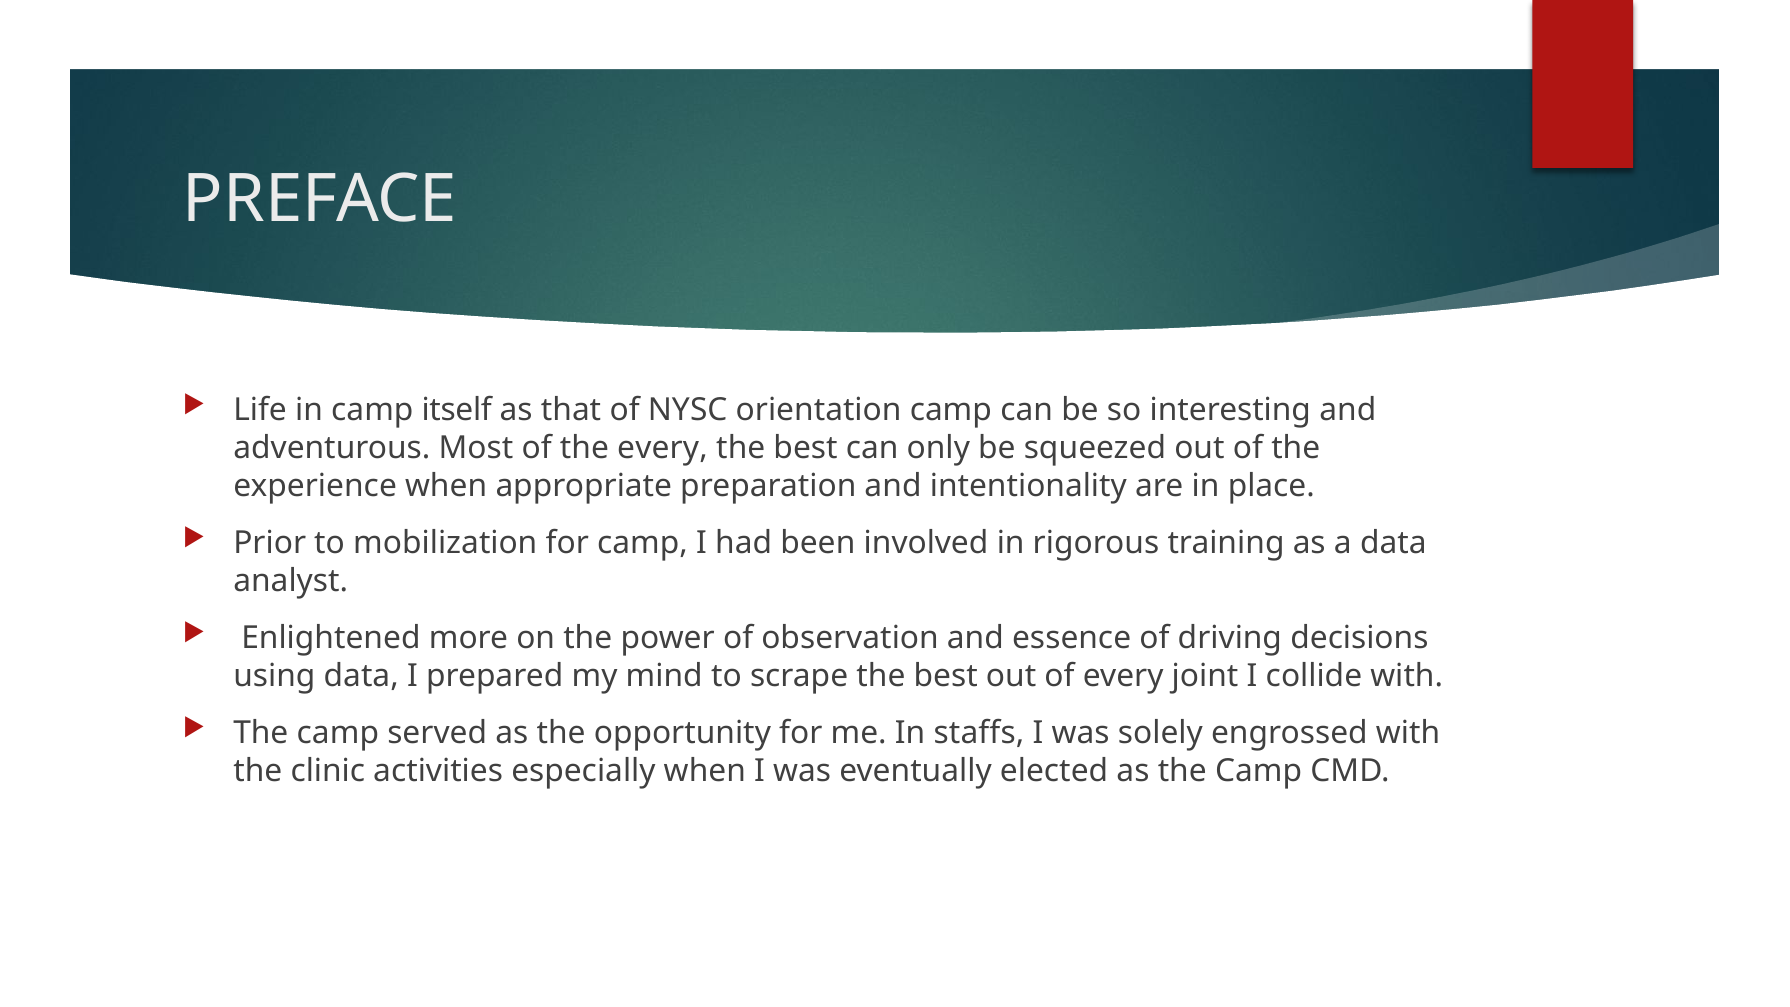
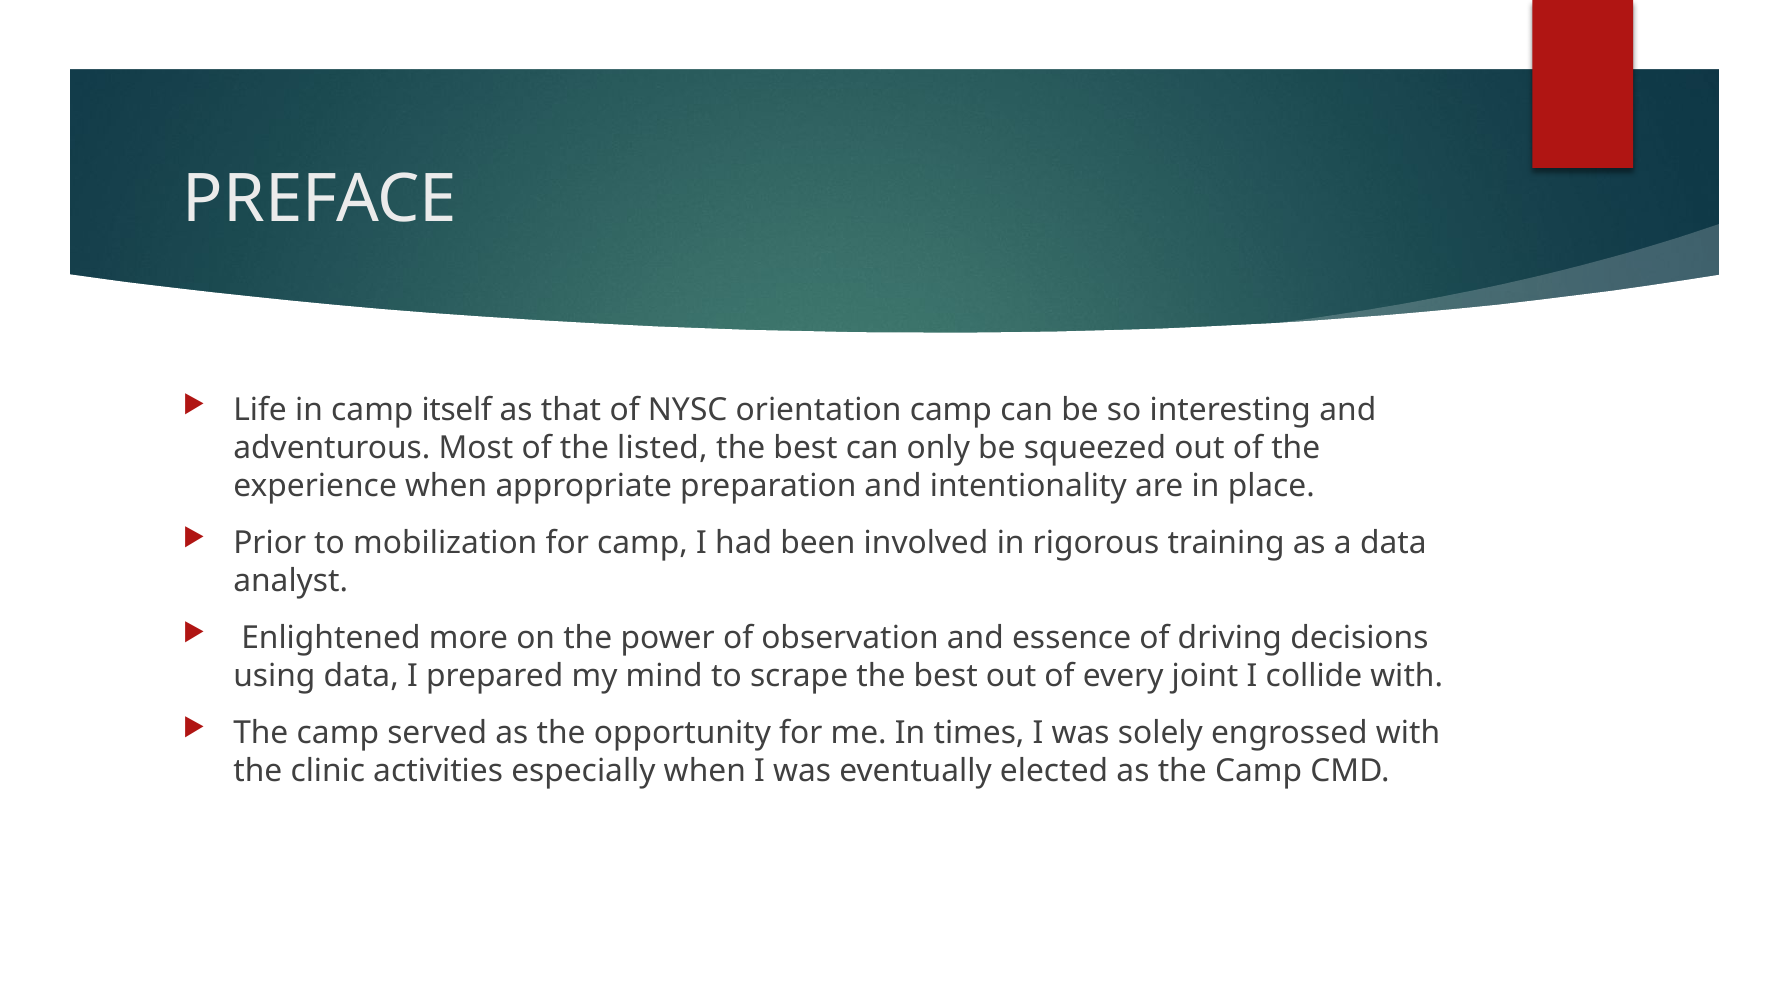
the every: every -> listed
staffs: staffs -> times
